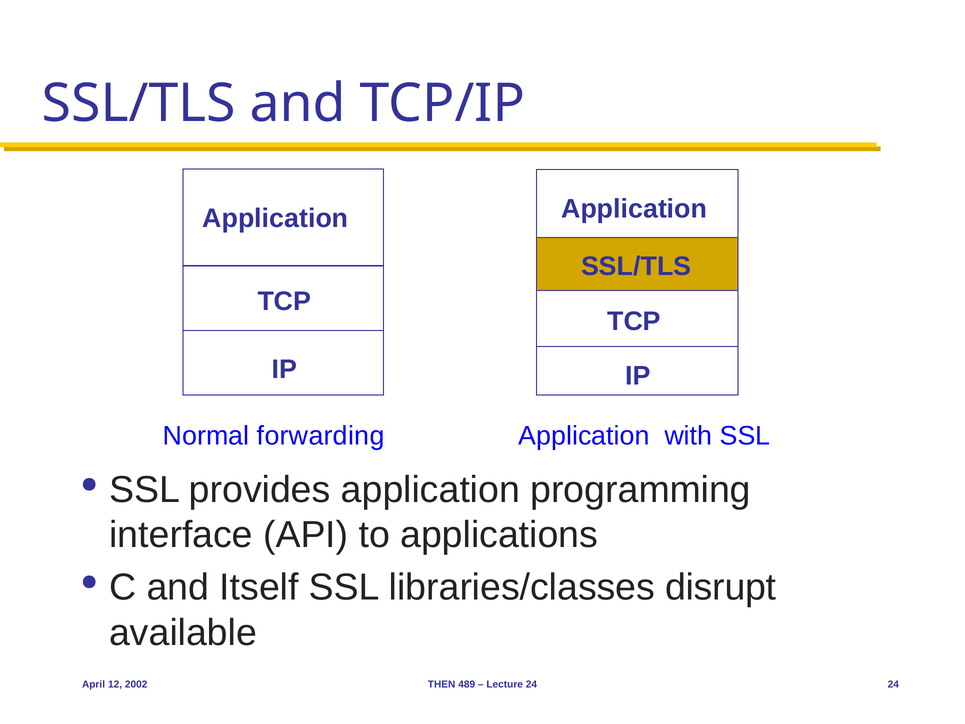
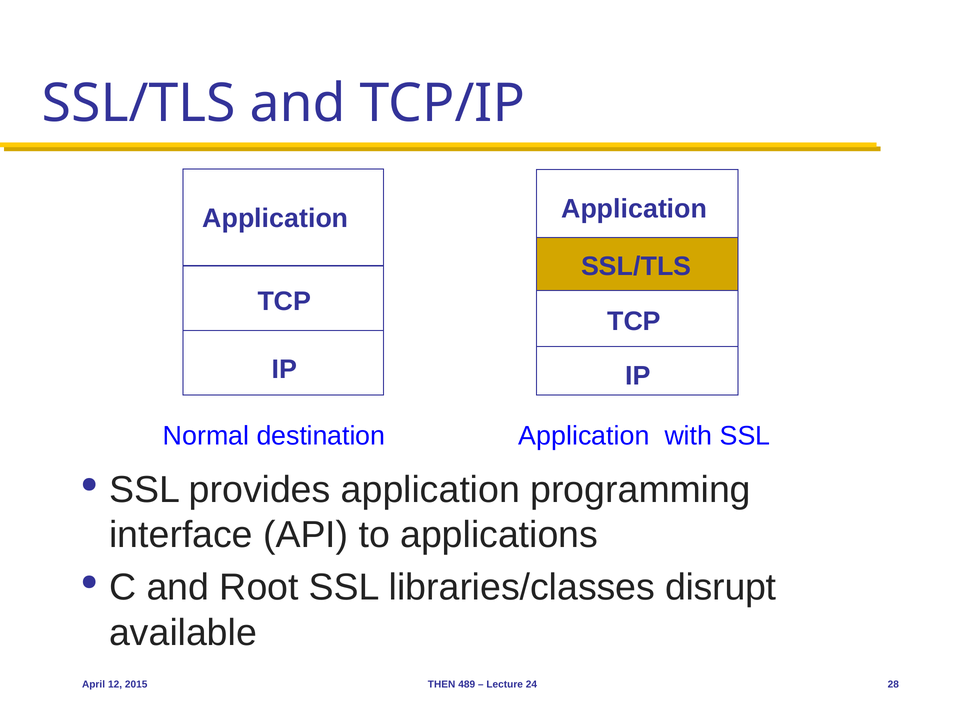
forwarding: forwarding -> destination
Itself: Itself -> Root
2002: 2002 -> 2015
24 24: 24 -> 28
